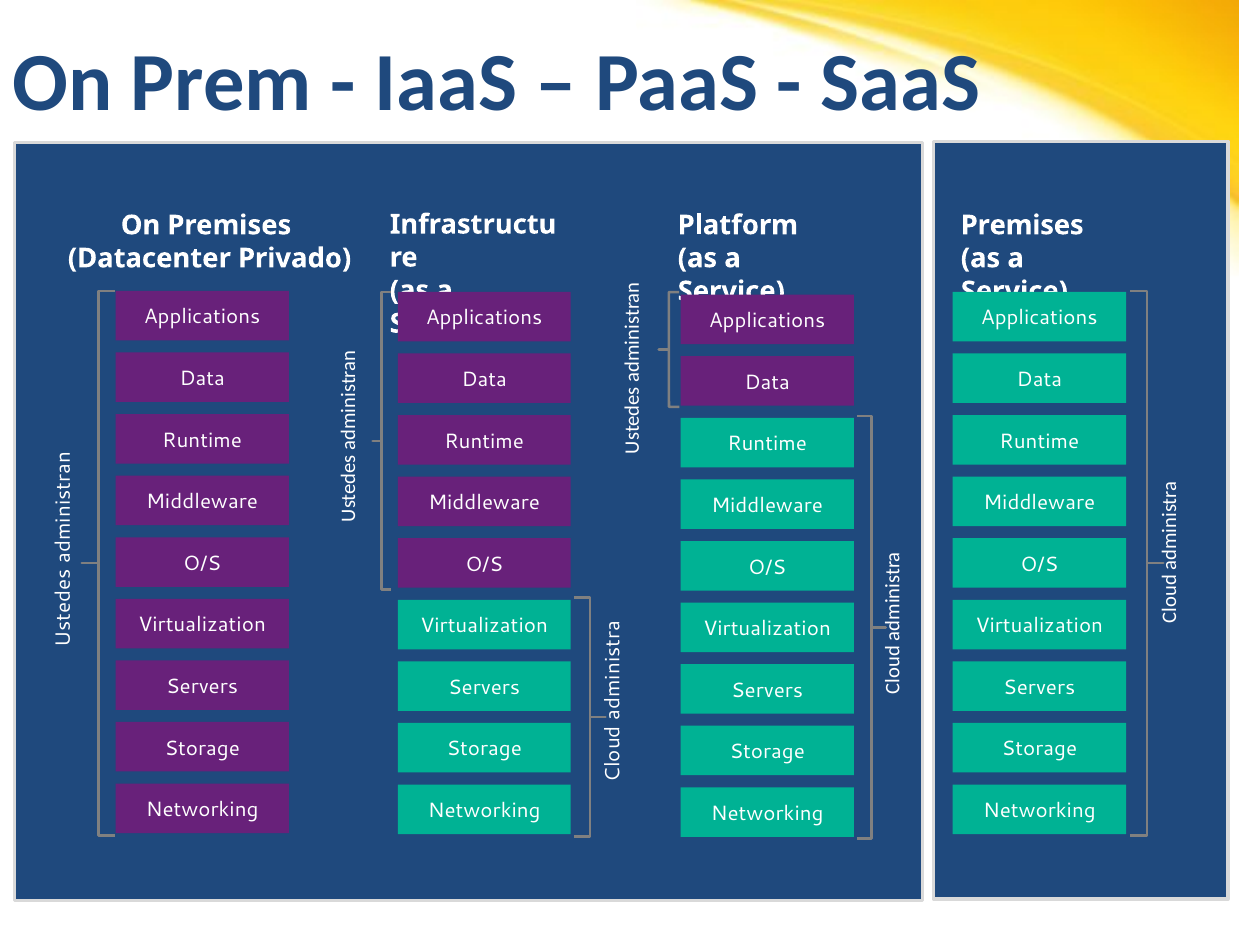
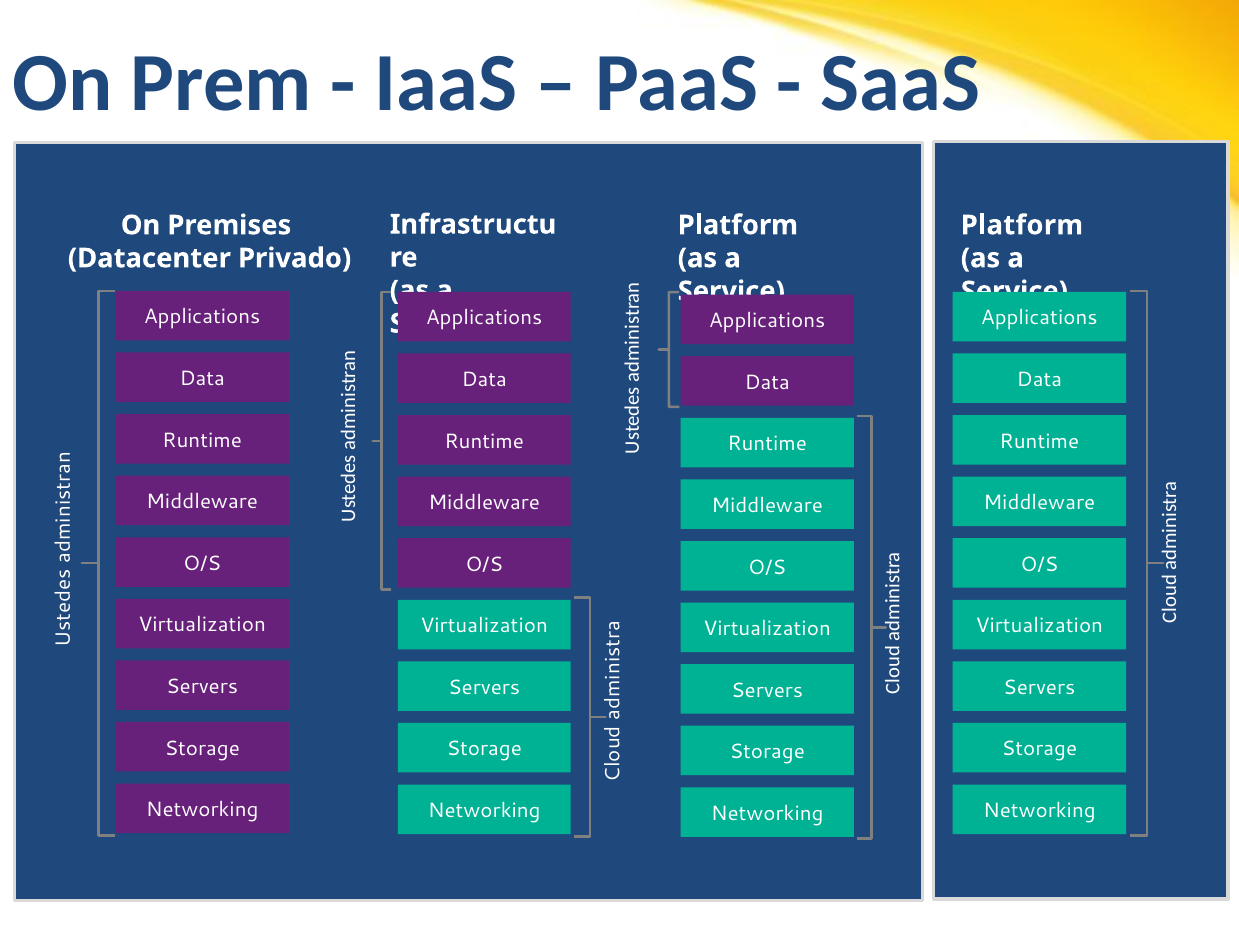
Premises at (1022, 225): Premises -> Platform
